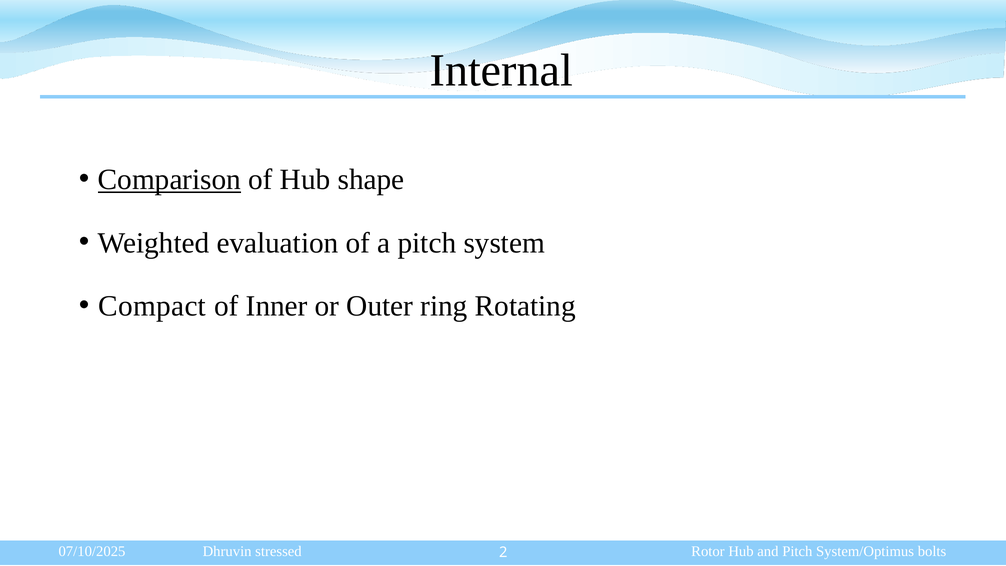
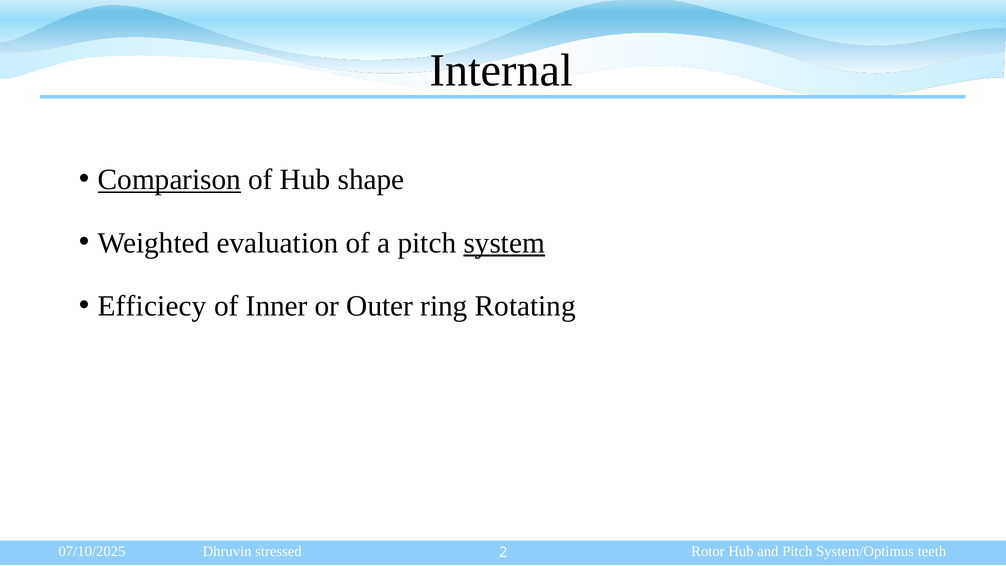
system underline: none -> present
Compact: Compact -> Efficiecy
bolts: bolts -> teeth
